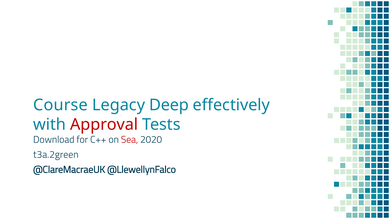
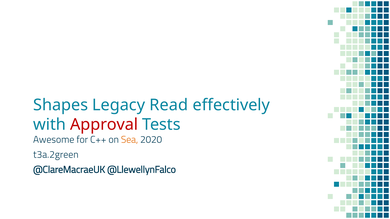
Course: Course -> Shapes
Deep: Deep -> Read
Download: Download -> Awesome
Sea colour: red -> orange
